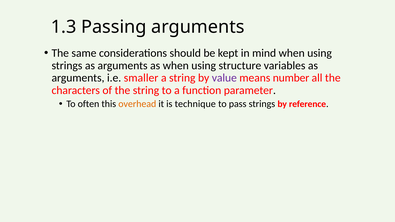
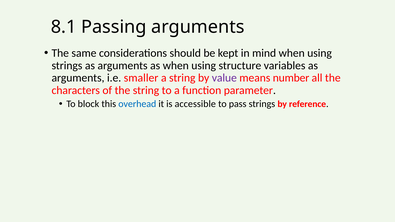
1.3: 1.3 -> 8.1
often: often -> block
overhead colour: orange -> blue
technique: technique -> accessible
